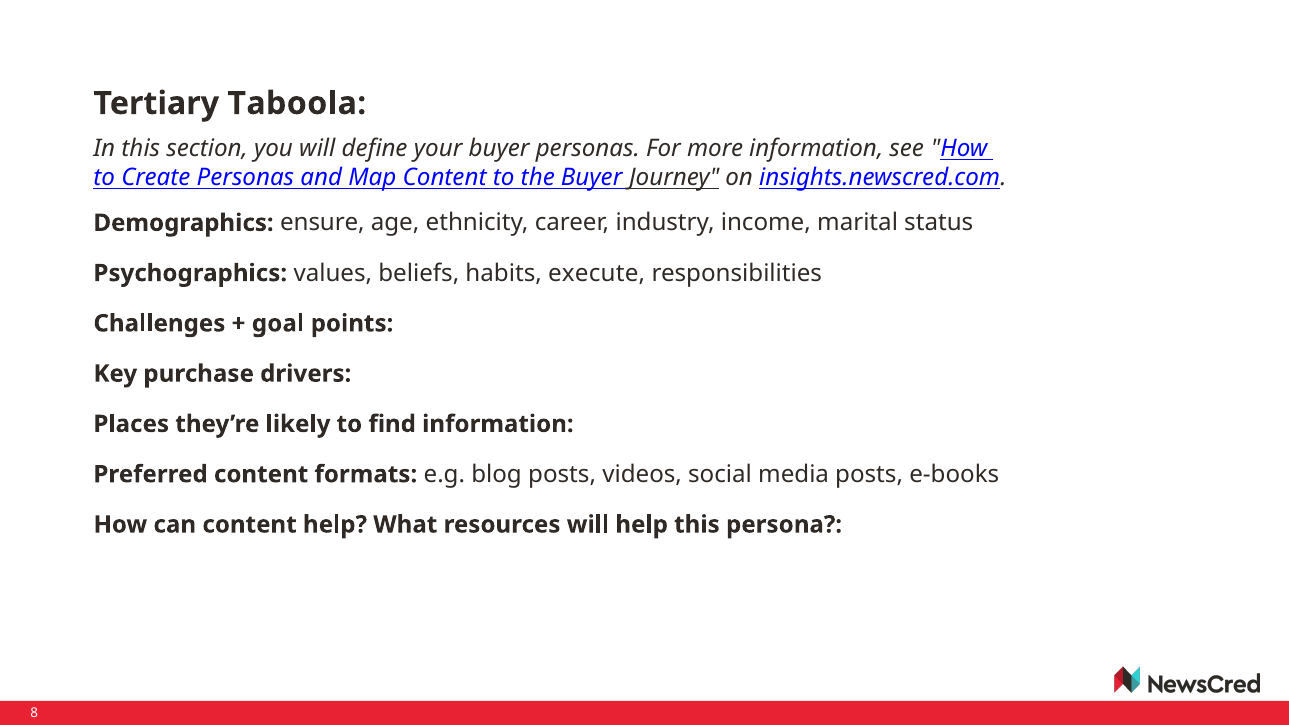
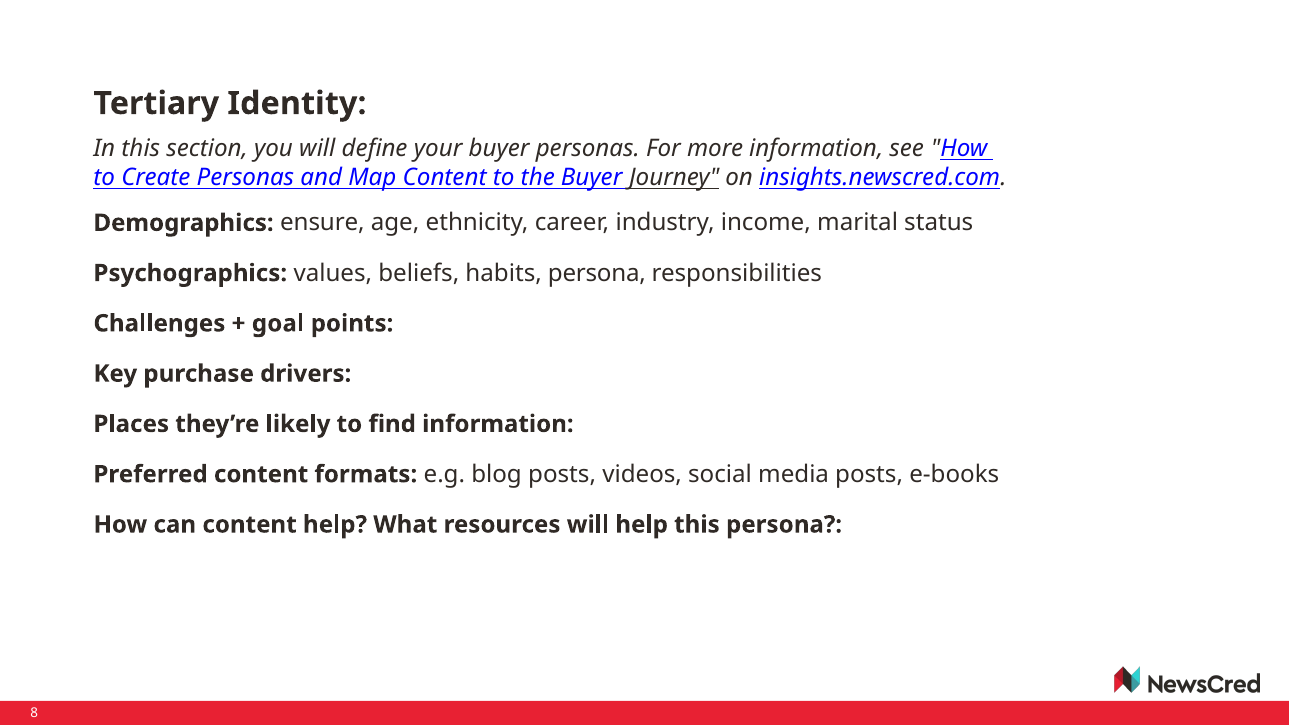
Taboola: Taboola -> Identity
habits execute: execute -> persona
